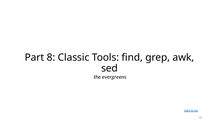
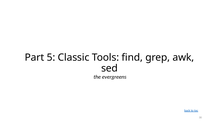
8: 8 -> 5
